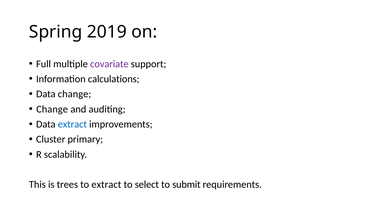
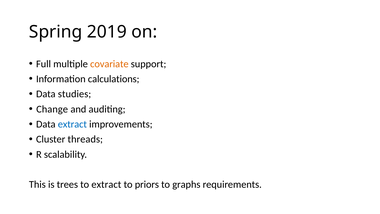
covariate colour: purple -> orange
Data change: change -> studies
primary: primary -> threads
select: select -> priors
submit: submit -> graphs
